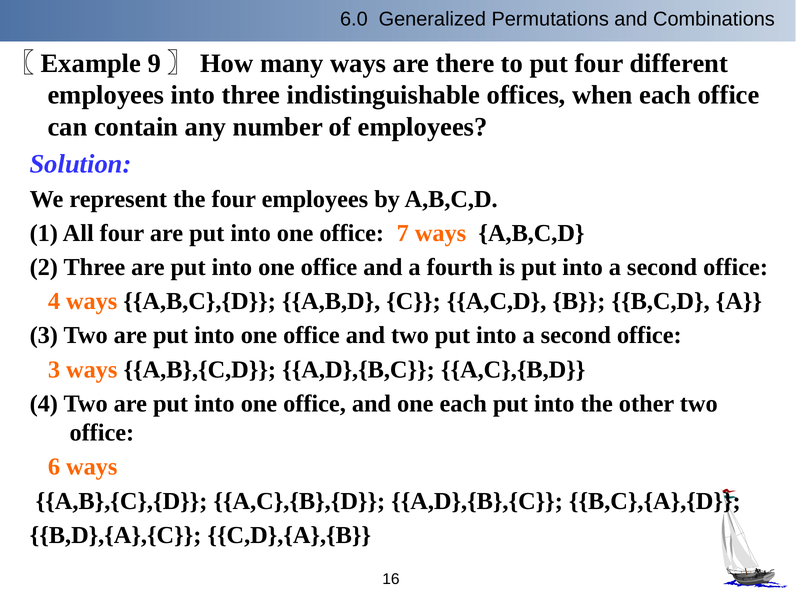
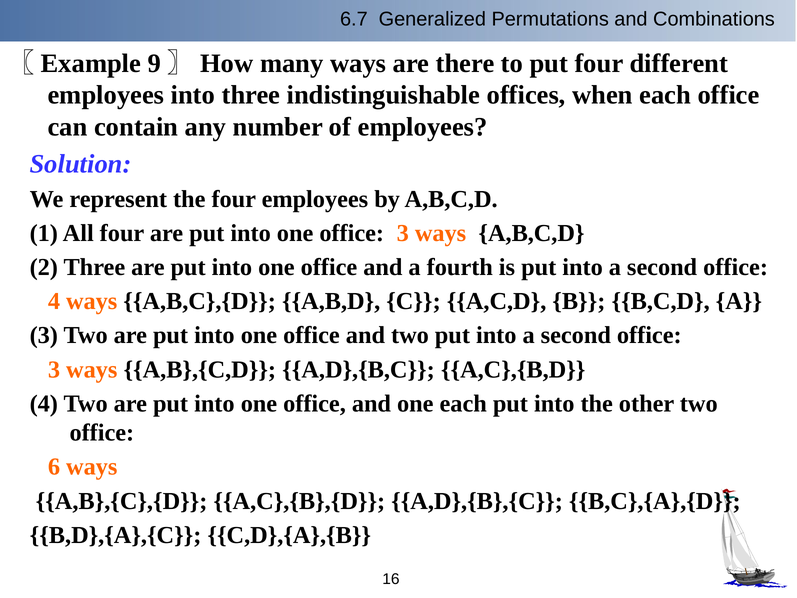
6.0: 6.0 -> 6.7
one office 7: 7 -> 3
